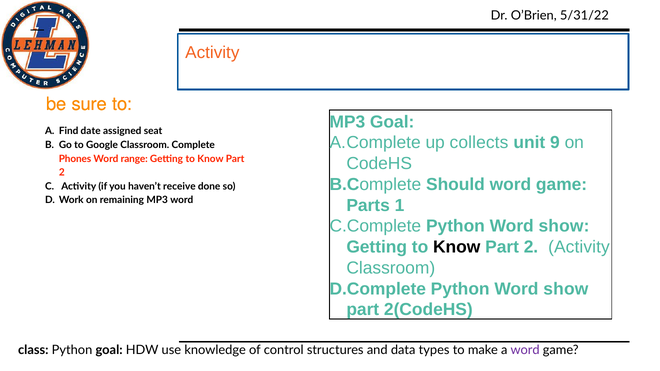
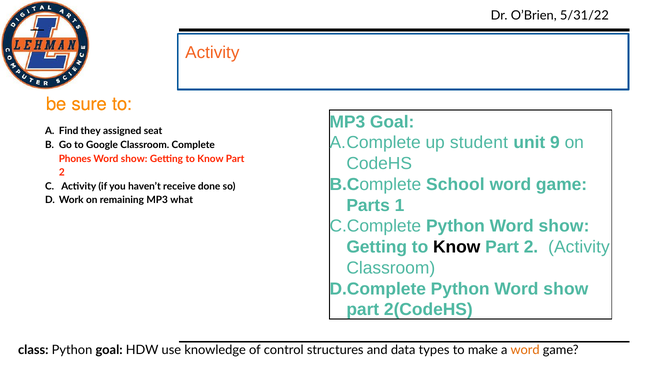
date: date -> they
collects: collects -> student
range at (134, 159): range -> show
Should: Should -> School
MP3 word: word -> what
word at (525, 350) colour: purple -> orange
